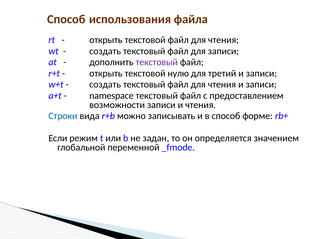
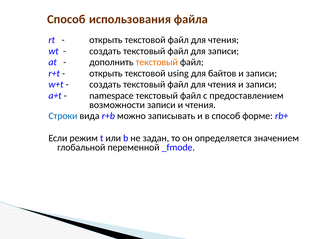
текстовый at (157, 62) colour: purple -> orange
нулю: нулю -> using
третий: третий -> байтов
